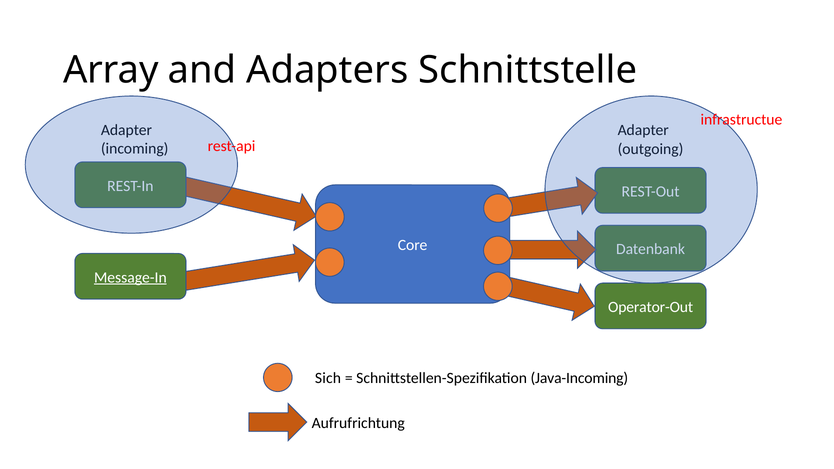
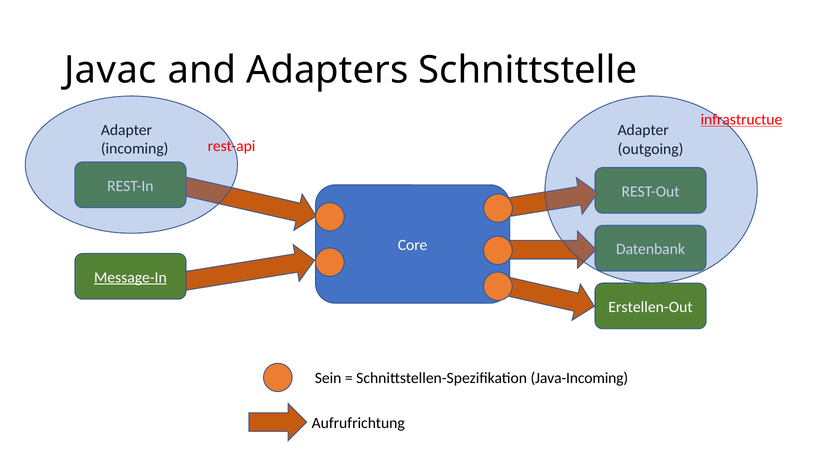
Array: Array -> Javac
infrastructue underline: none -> present
Operator-Out: Operator-Out -> Erstellen-Out
Sich: Sich -> Sein
